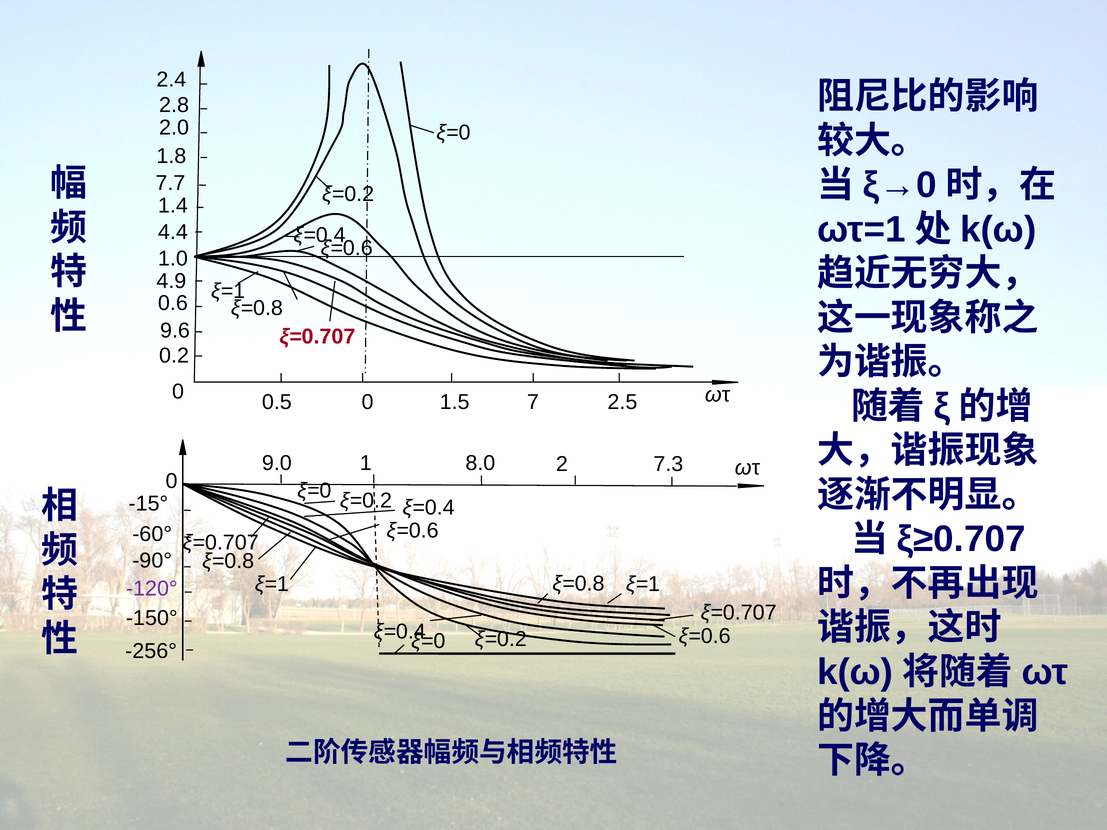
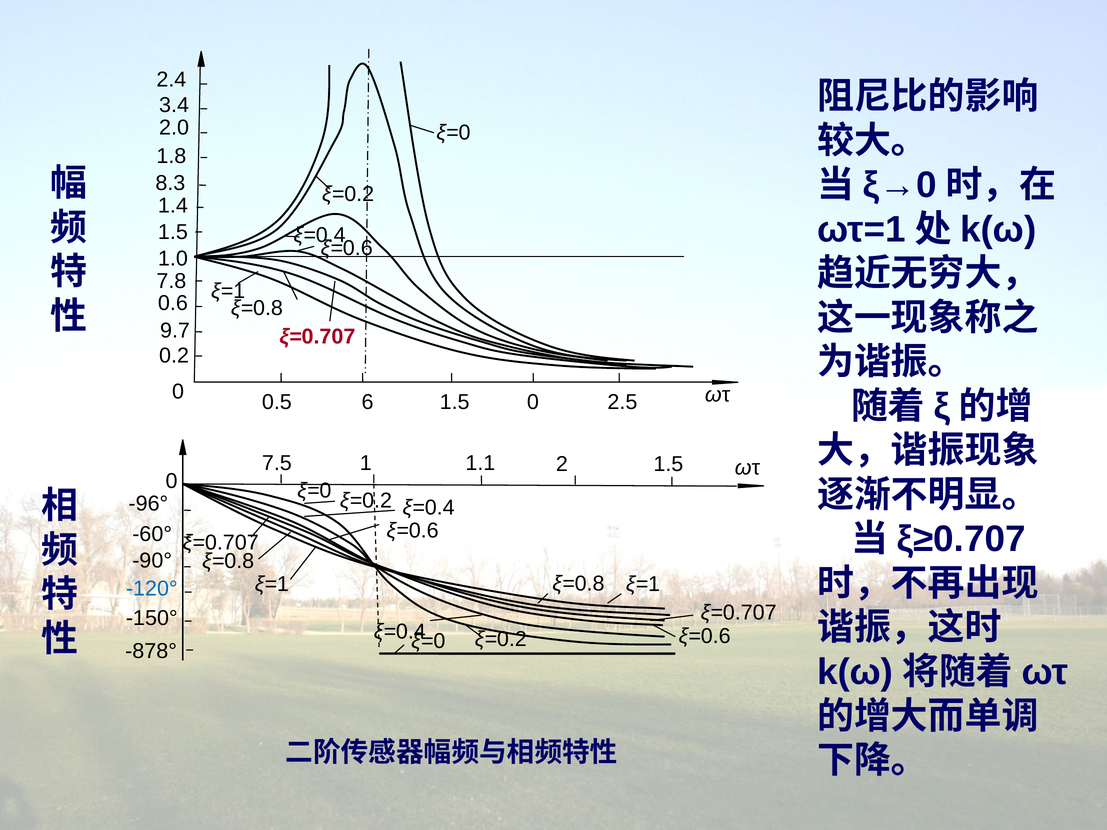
2.8: 2.8 -> 3.4
7.7: 7.7 -> 8.3
4.4 at (173, 232): 4.4 -> 1.5
4.9: 4.9 -> 7.8
9.6: 9.6 -> 9.7
0.5 0: 0 -> 6
1.5 7: 7 -> 0
9.0: 9.0 -> 7.5
8.0: 8.0 -> 1.1
2 7.3: 7.3 -> 1.5
-15°: -15° -> -96°
-120° colour: purple -> blue
-256°: -256° -> -878°
